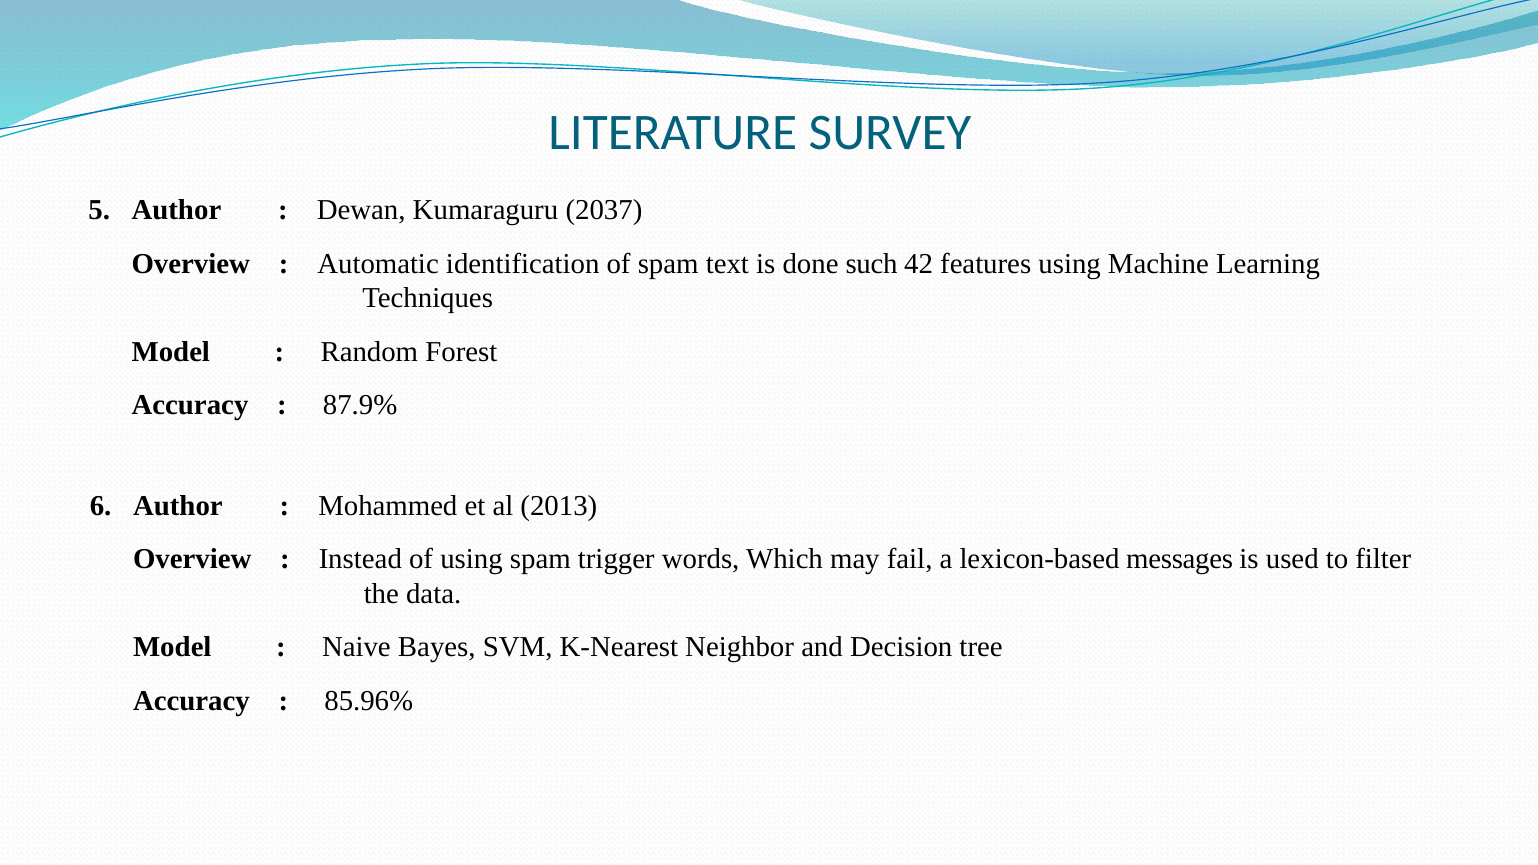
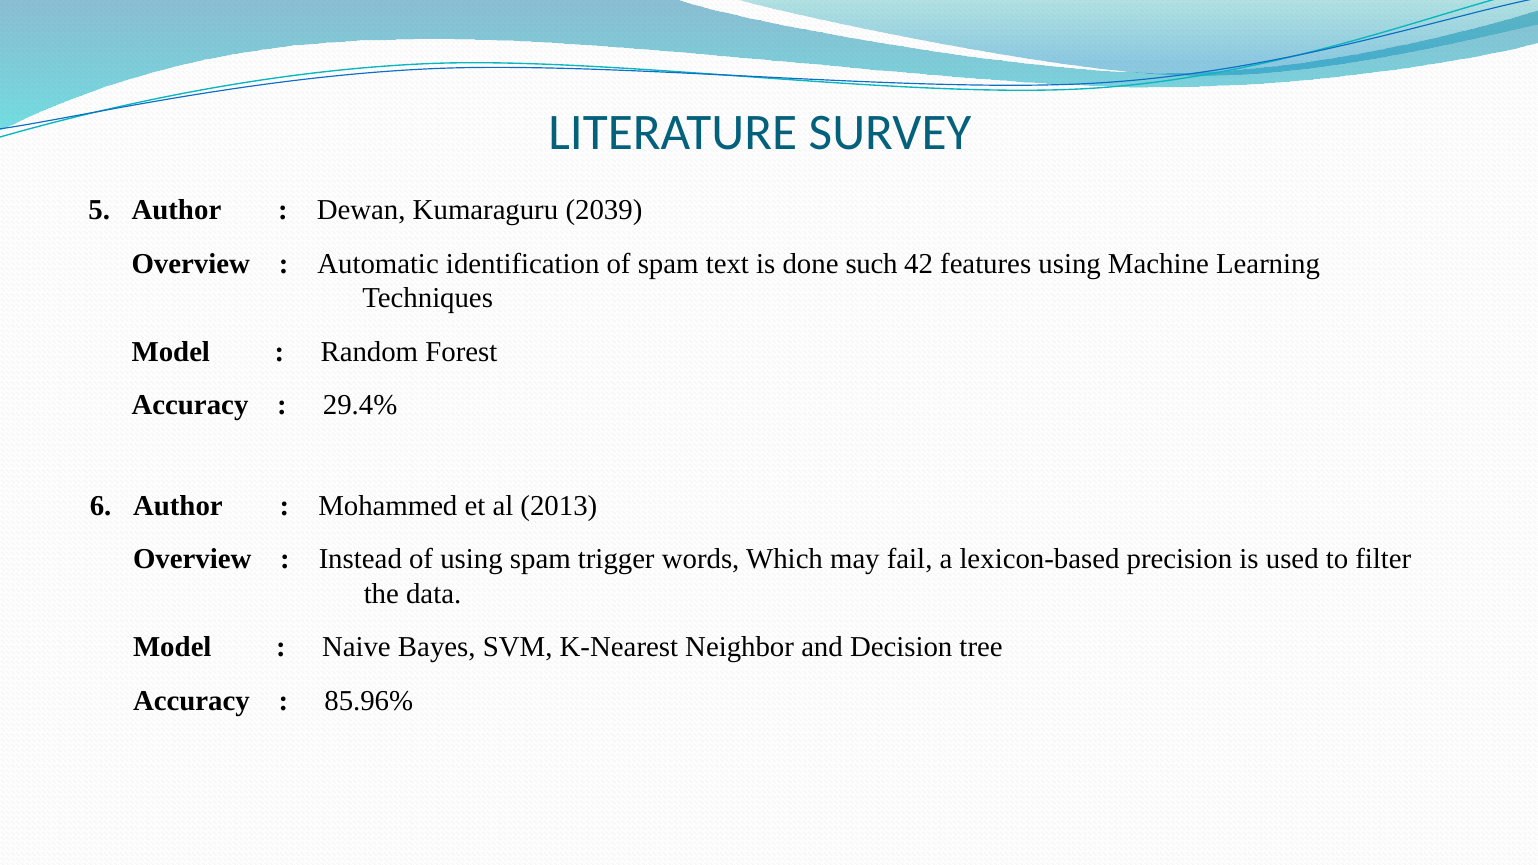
2037: 2037 -> 2039
87.9%: 87.9% -> 29.4%
messages: messages -> precision
